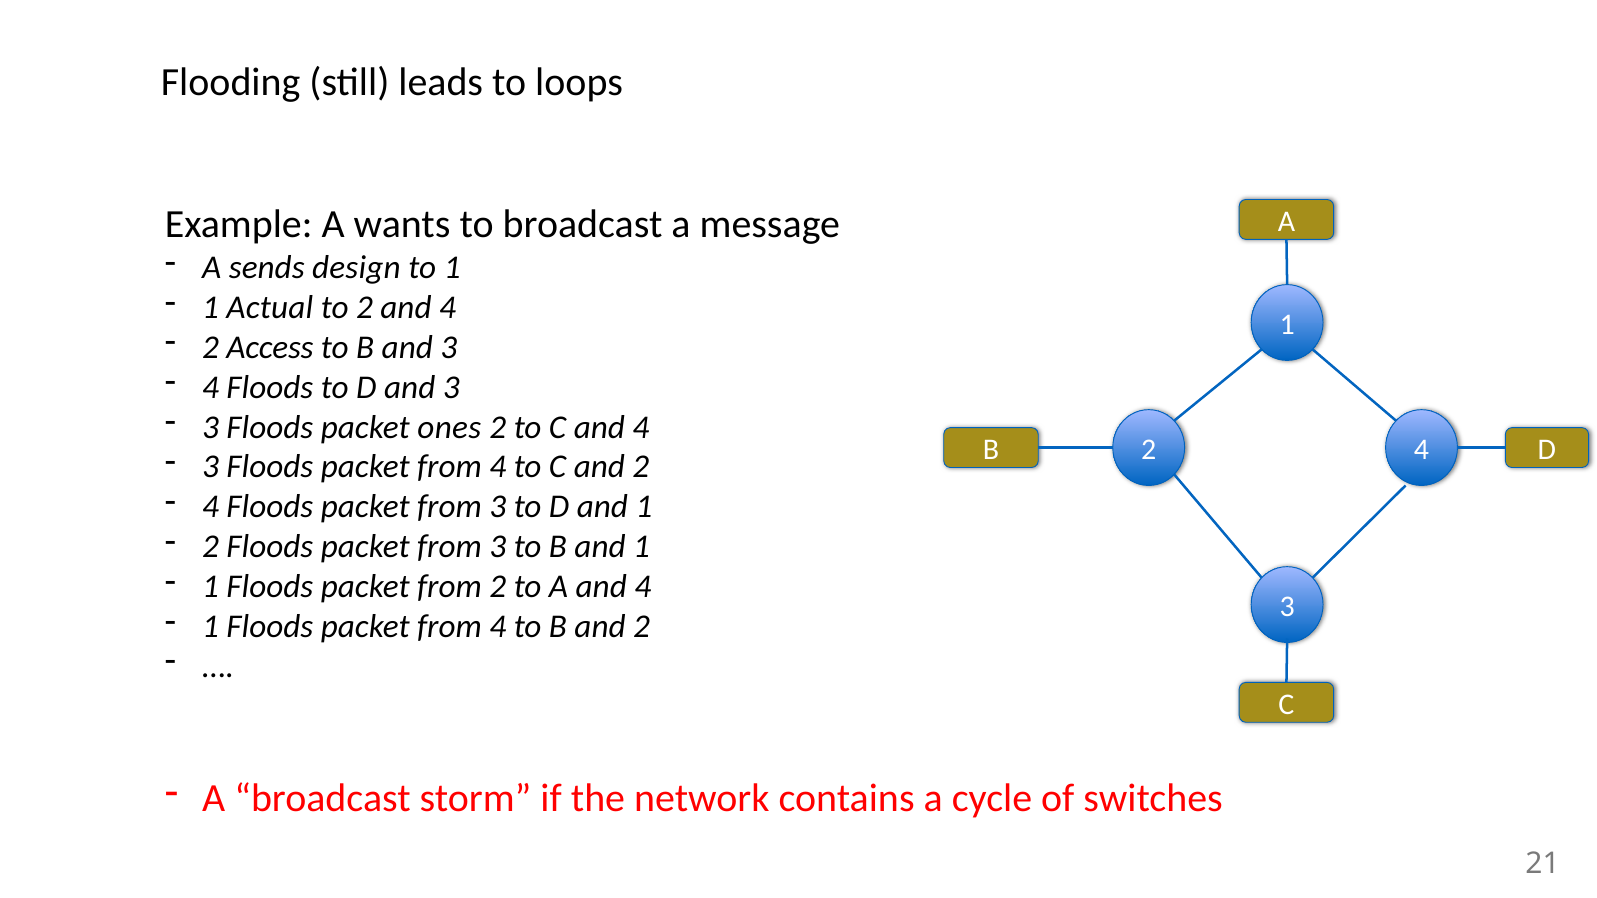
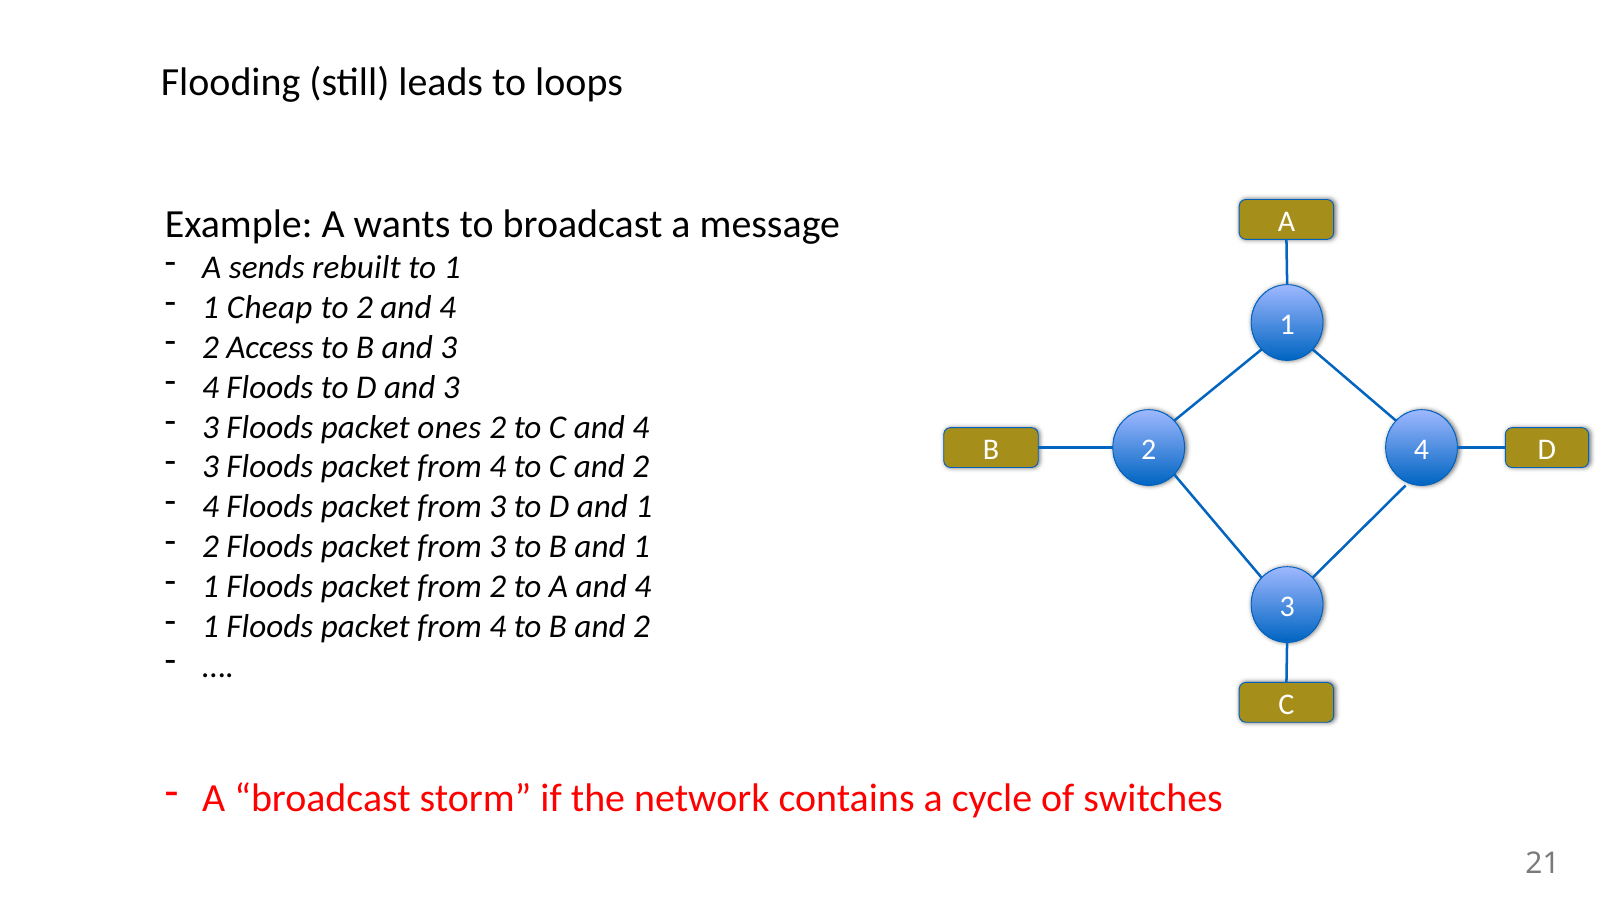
design: design -> rebuilt
Actual: Actual -> Cheap
